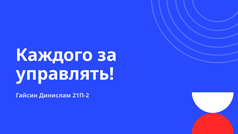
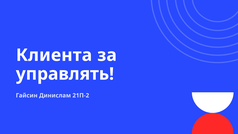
Каждого: Каждого -> Клиента
